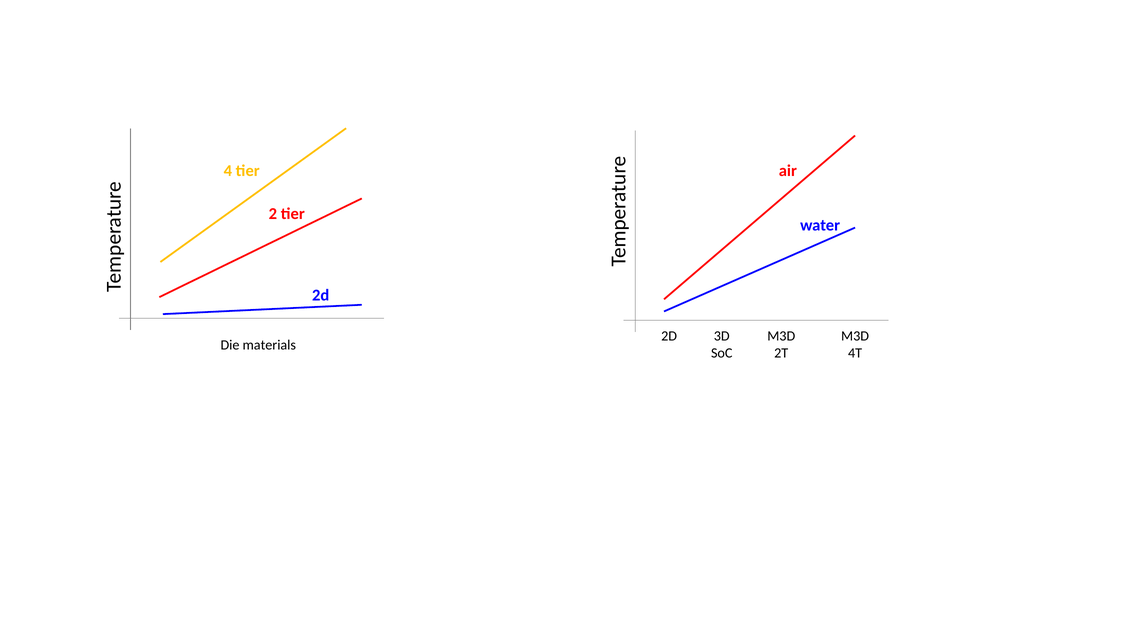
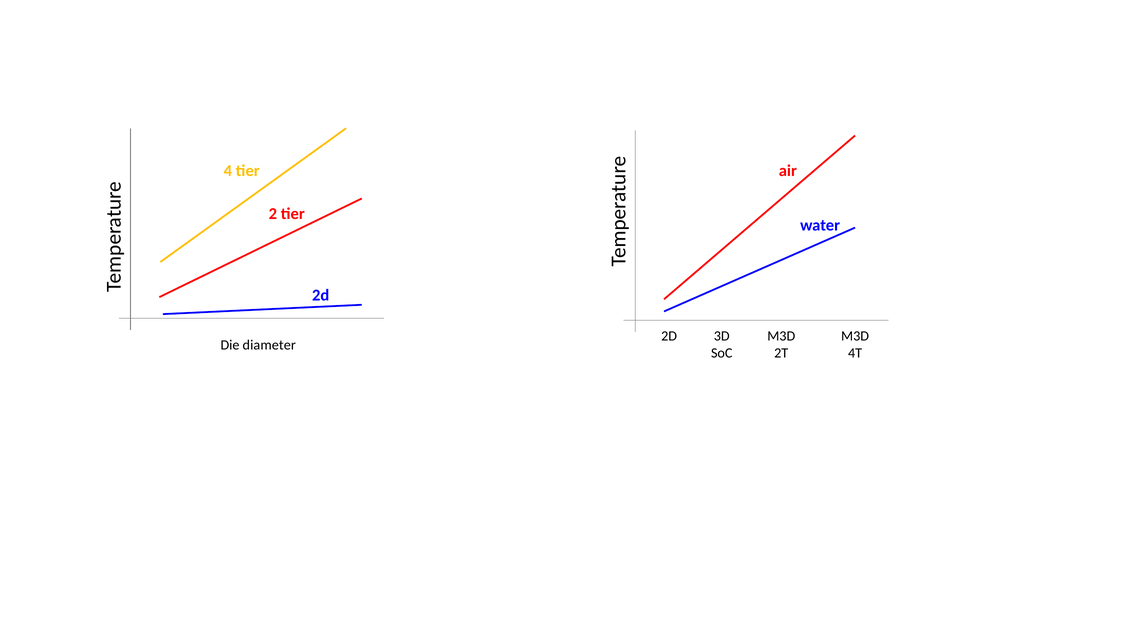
materials: materials -> diameter
